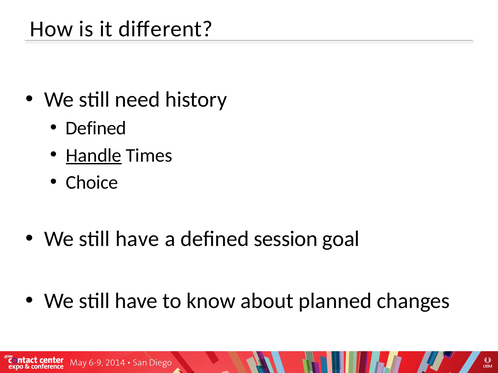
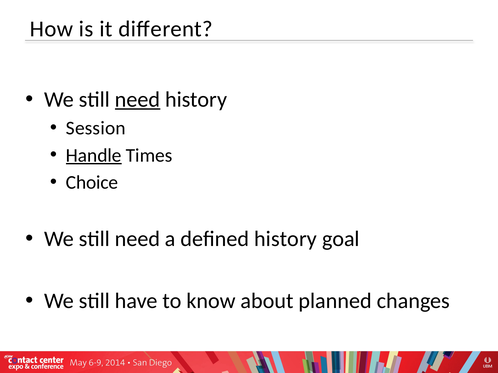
need at (138, 100) underline: none -> present
Defined at (96, 128): Defined -> Session
have at (137, 239): have -> need
defined session: session -> history
